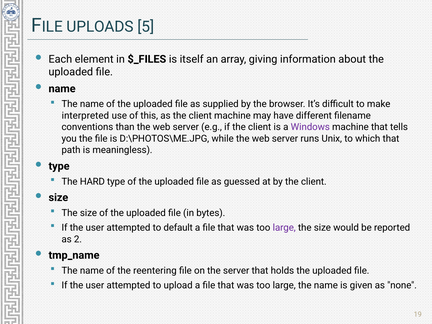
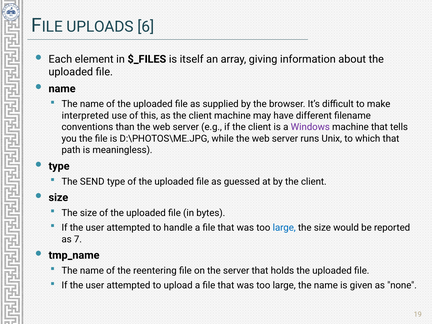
5: 5 -> 6
HARD: HARD -> SEND
default: default -> handle
large at (284, 228) colour: purple -> blue
2: 2 -> 7
